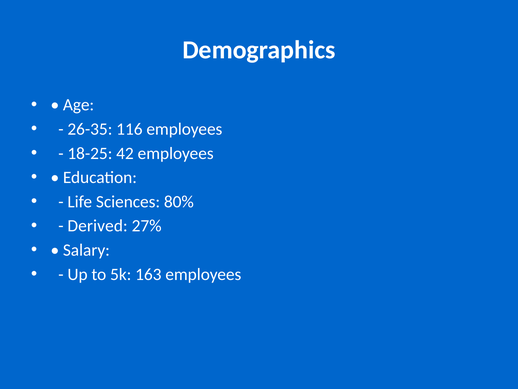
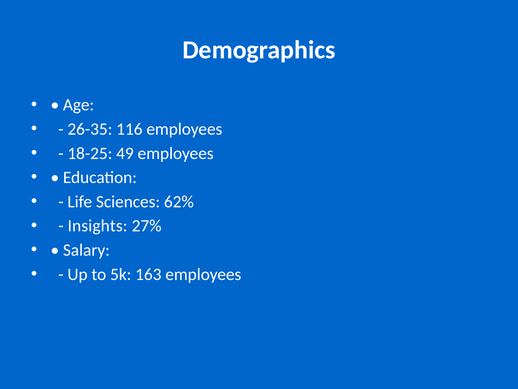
42: 42 -> 49
80%: 80% -> 62%
Derived: Derived -> Insights
